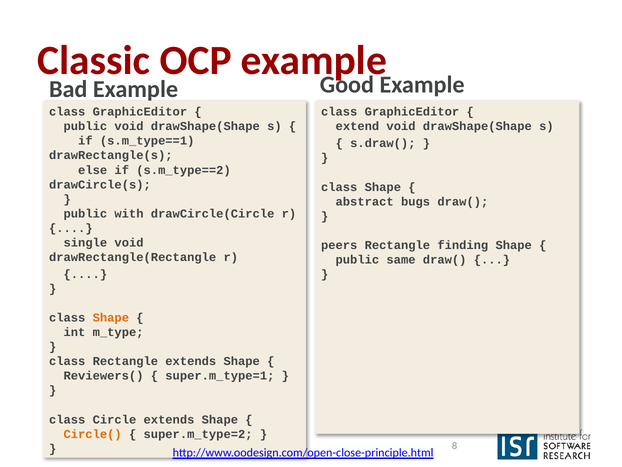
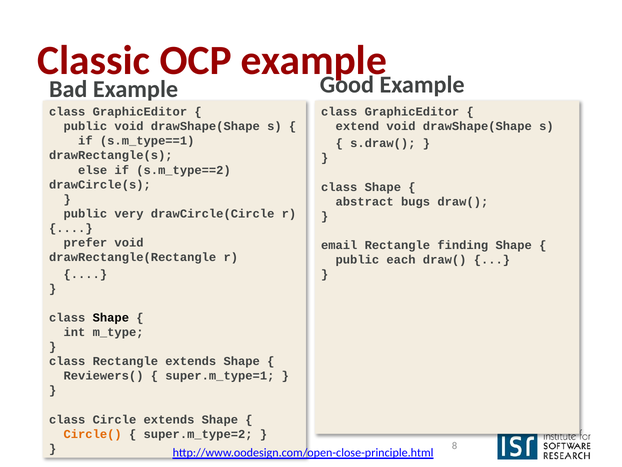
with: with -> very
single: single -> prefer
peers: peers -> email
same: same -> each
Shape at (111, 317) colour: orange -> black
